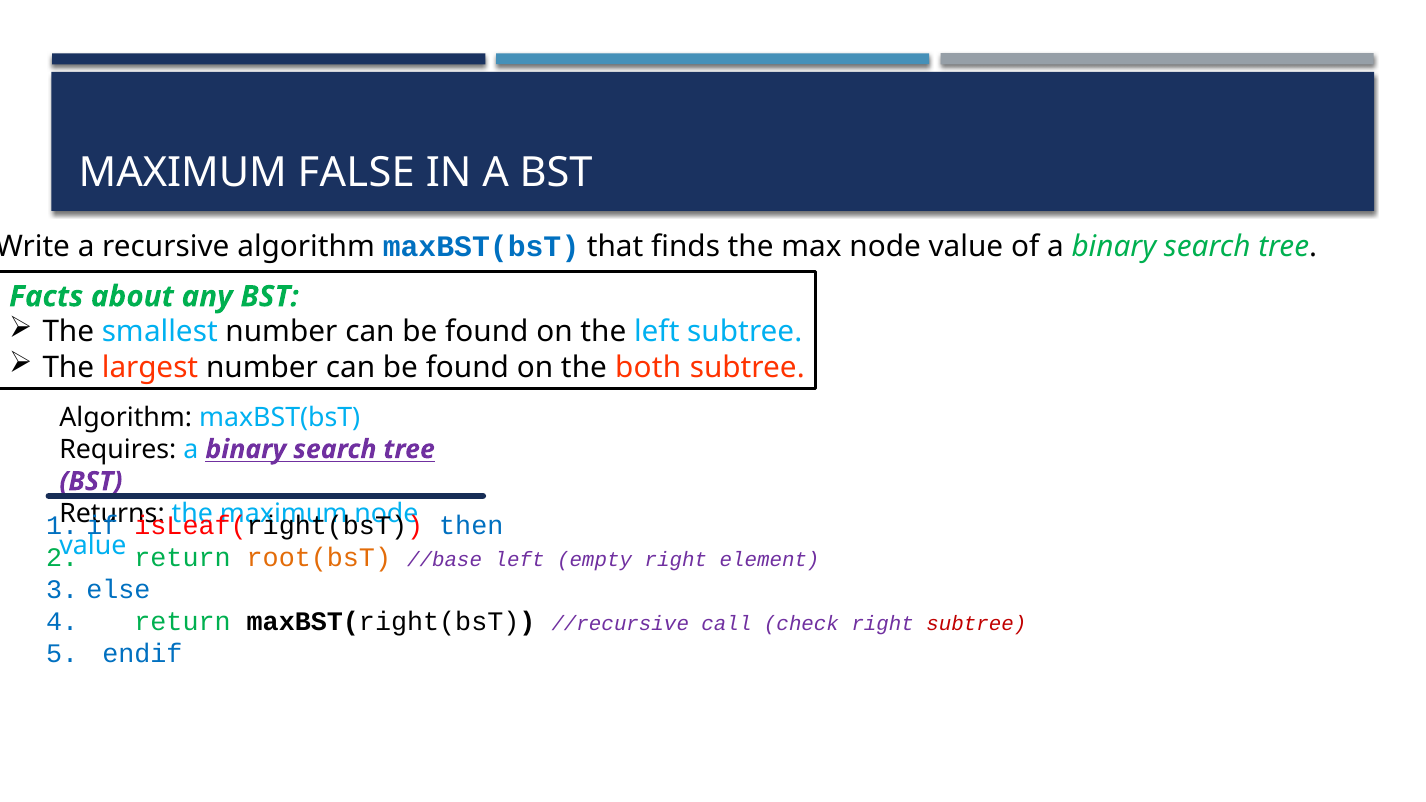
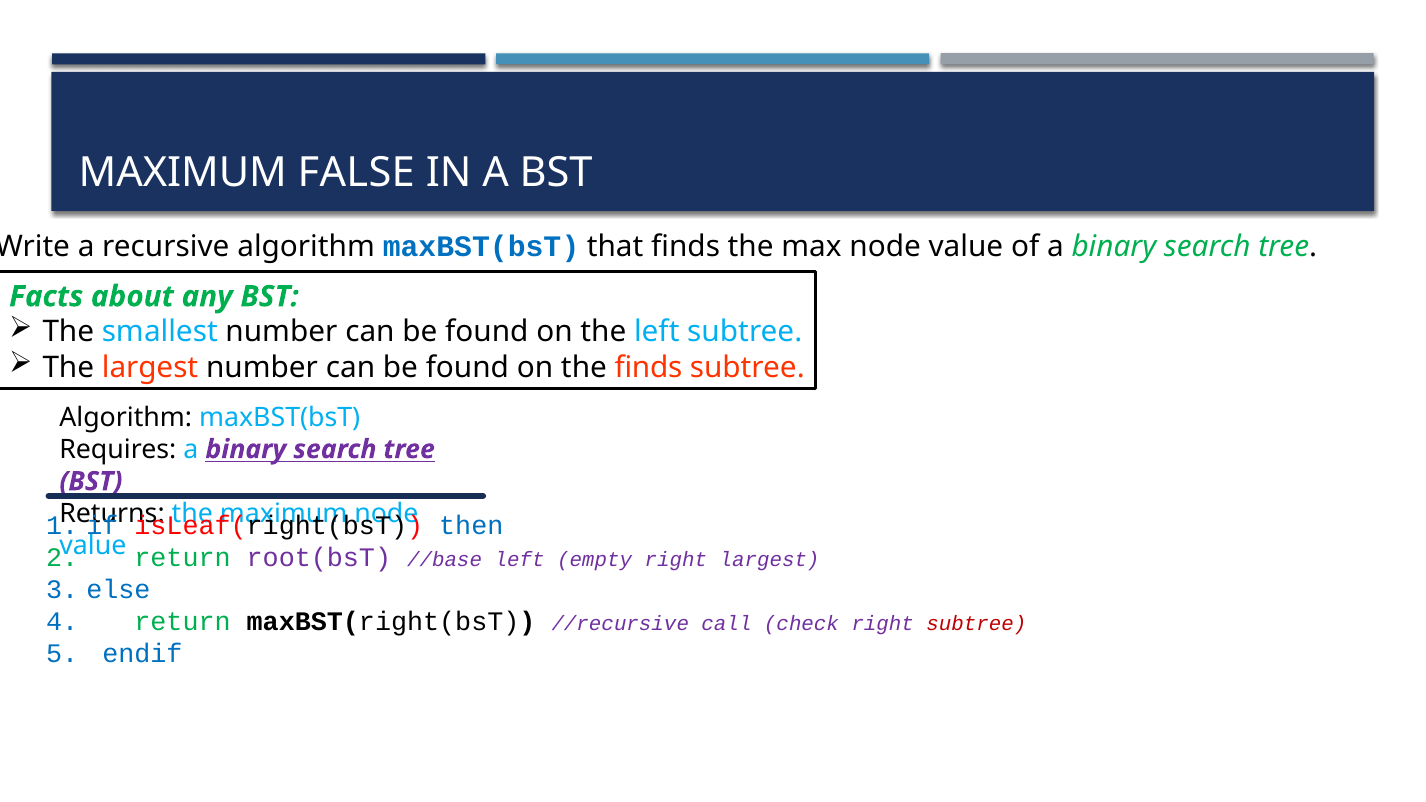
the both: both -> finds
root(bsT colour: orange -> purple
right element: element -> largest
